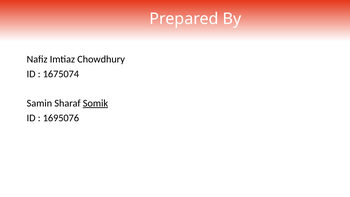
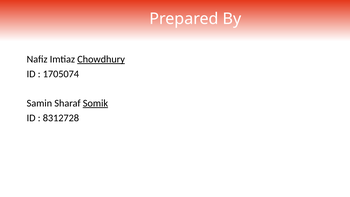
Chowdhury underline: none -> present
1675074: 1675074 -> 1705074
1695076: 1695076 -> 8312728
